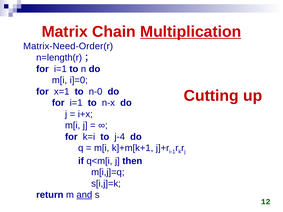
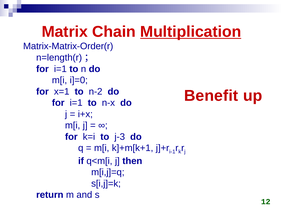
Matrix-Need-Order(r: Matrix-Need-Order(r -> Matrix-Matrix-Order(r
n-0: n-0 -> n-2
Cutting: Cutting -> Benefit
j-4: j-4 -> j-3
and underline: present -> none
